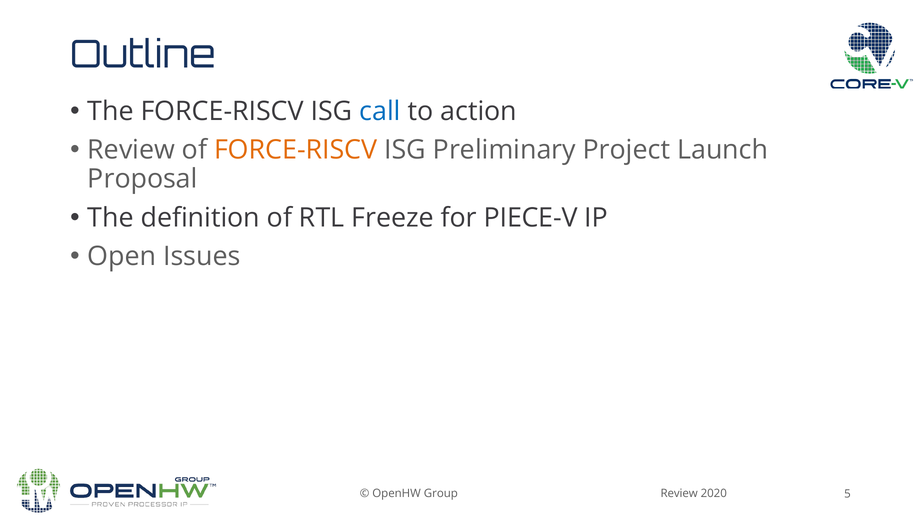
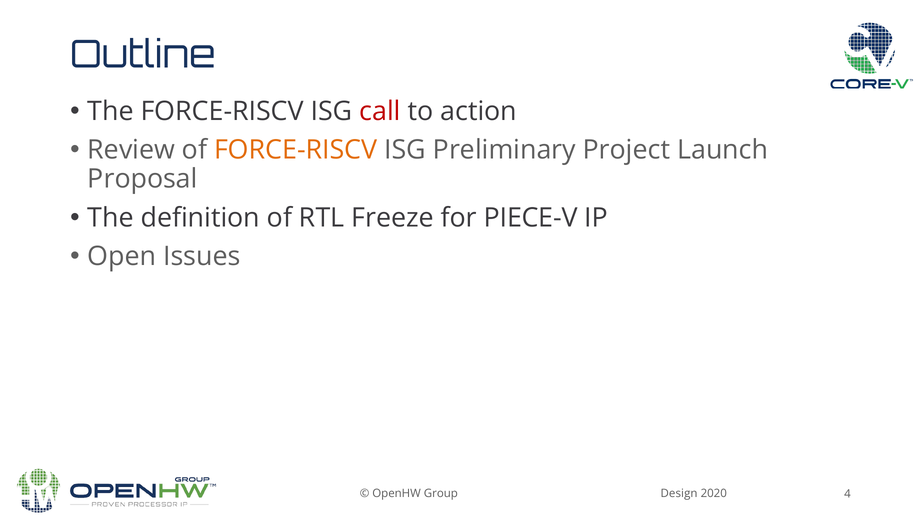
call colour: blue -> red
5: 5 -> 4
Review at (679, 494): Review -> Design
